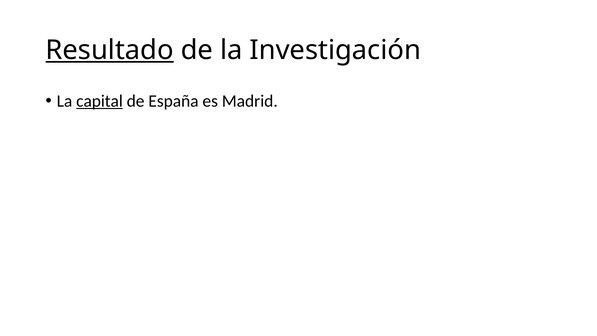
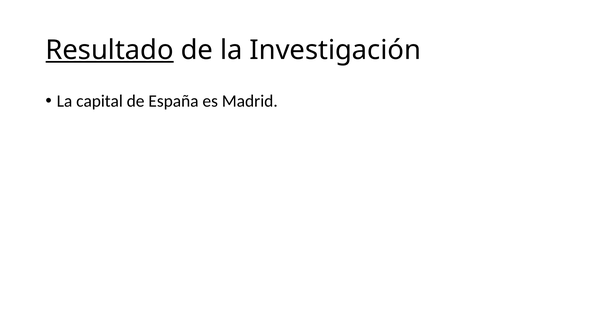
capital underline: present -> none
